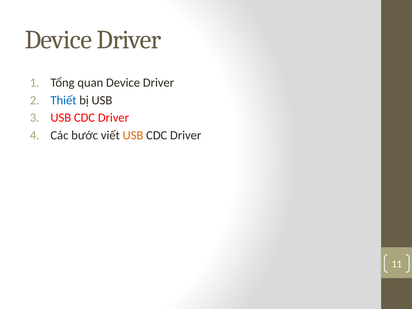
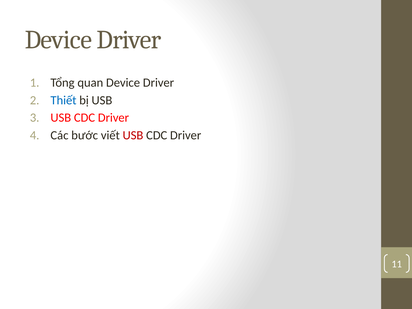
USB at (133, 135) colour: orange -> red
